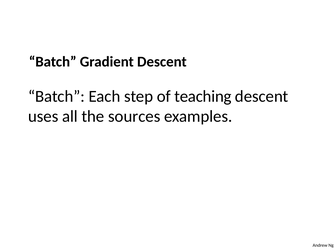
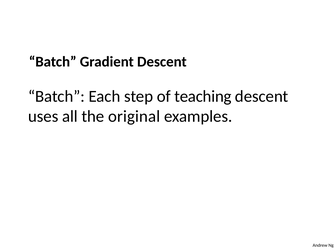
sources: sources -> original
